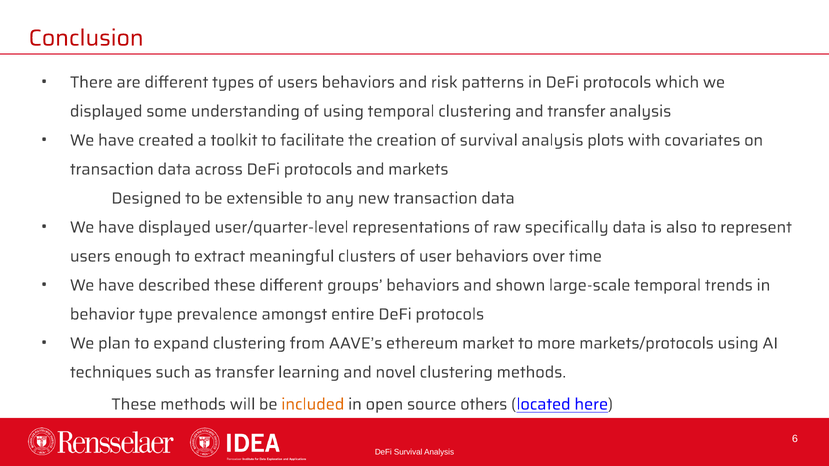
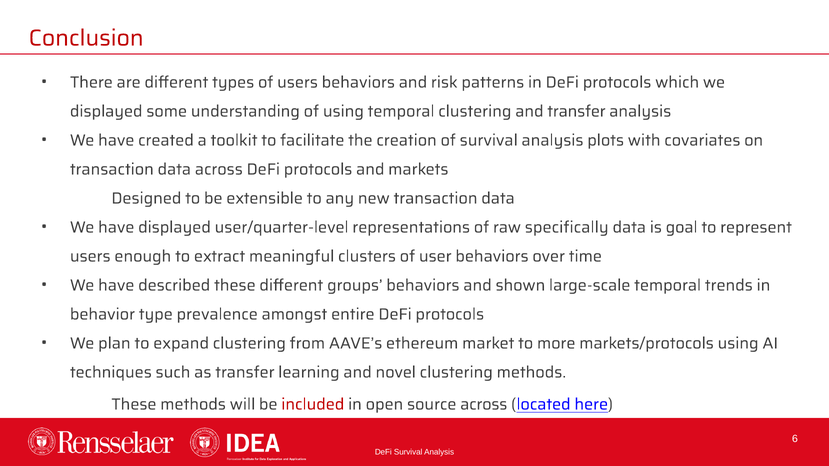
also: also -> goal
included colour: orange -> red
source others: others -> across
